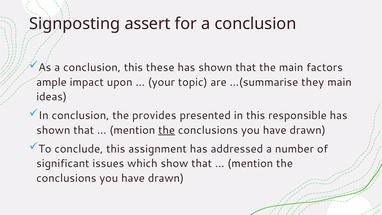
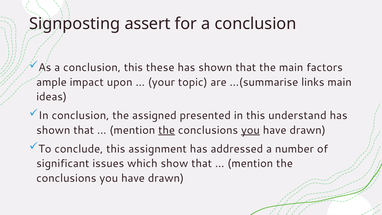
they: they -> links
provides: provides -> assigned
responsible: responsible -> understand
you at (250, 130) underline: none -> present
